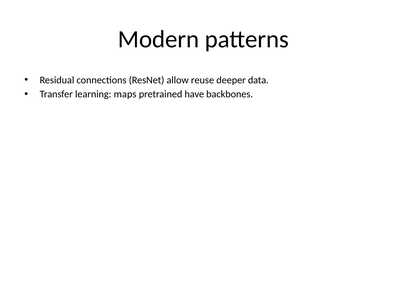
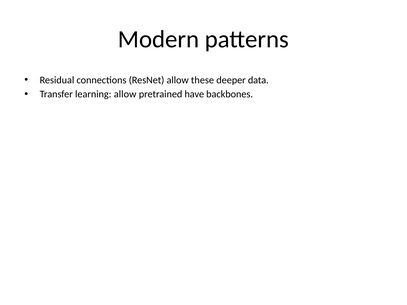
reuse: reuse -> these
learning maps: maps -> allow
